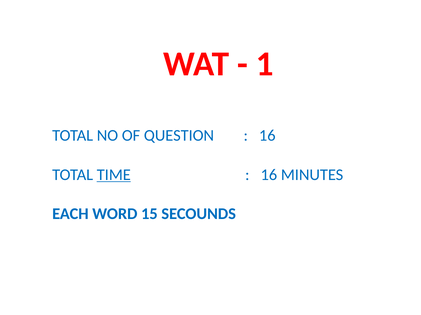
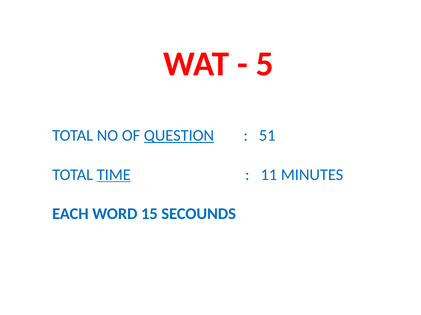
1: 1 -> 5
QUESTION underline: none -> present
16 at (267, 136): 16 -> 51
16 at (269, 175): 16 -> 11
